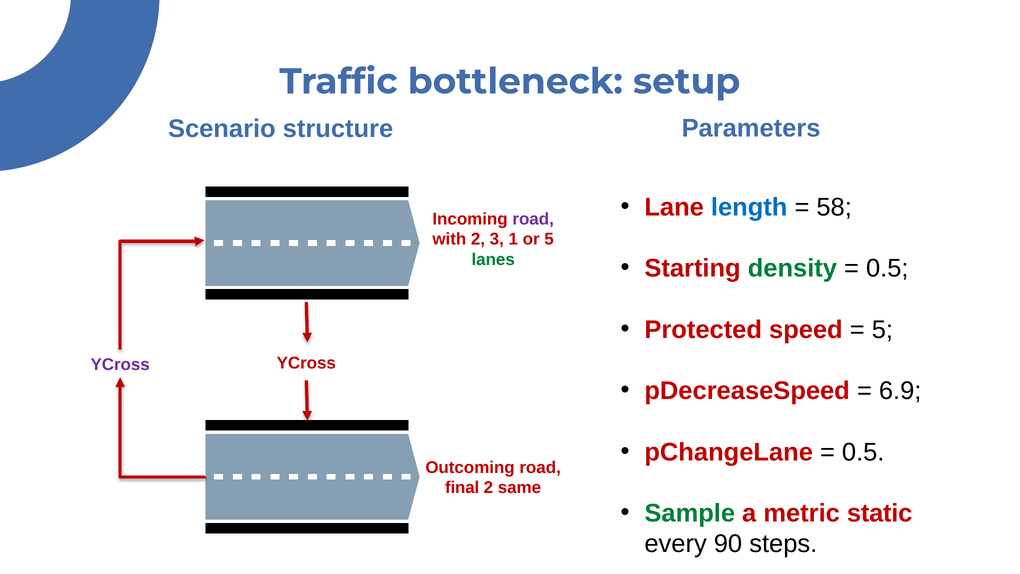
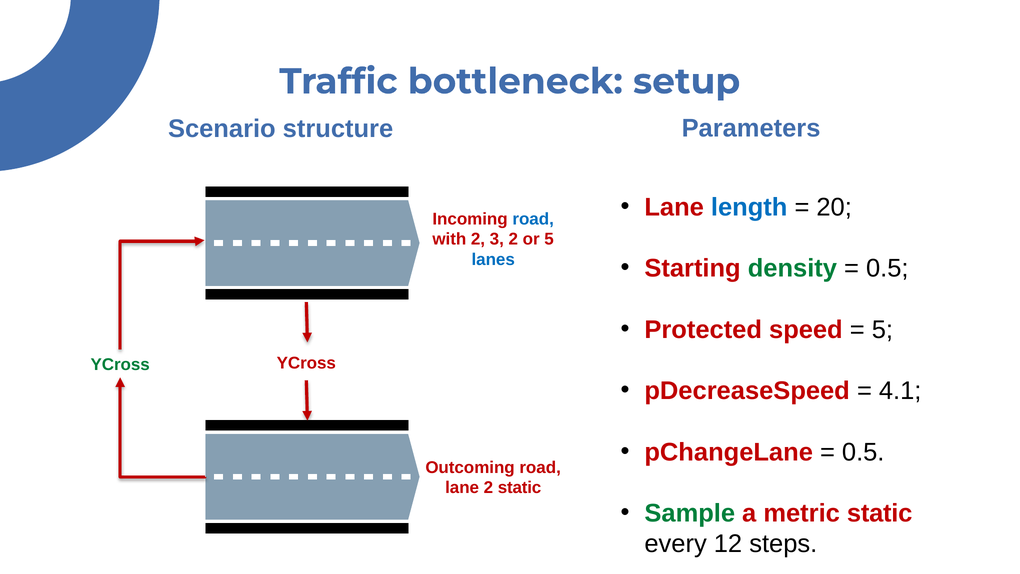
58: 58 -> 20
road at (533, 219) colour: purple -> blue
3 1: 1 -> 2
lanes colour: green -> blue
YCross at (120, 364) colour: purple -> green
6.9: 6.9 -> 4.1
final at (462, 488): final -> lane
2 same: same -> static
90: 90 -> 12
